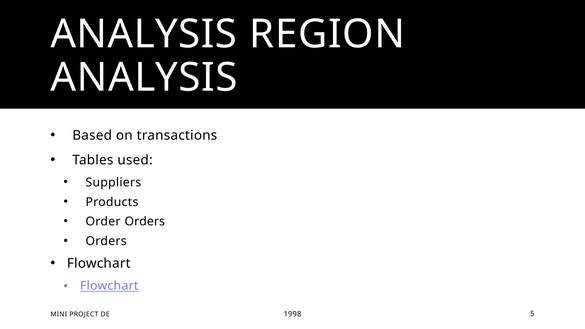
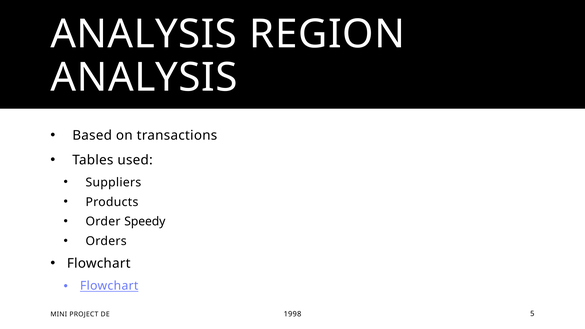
Order Orders: Orders -> Speedy
